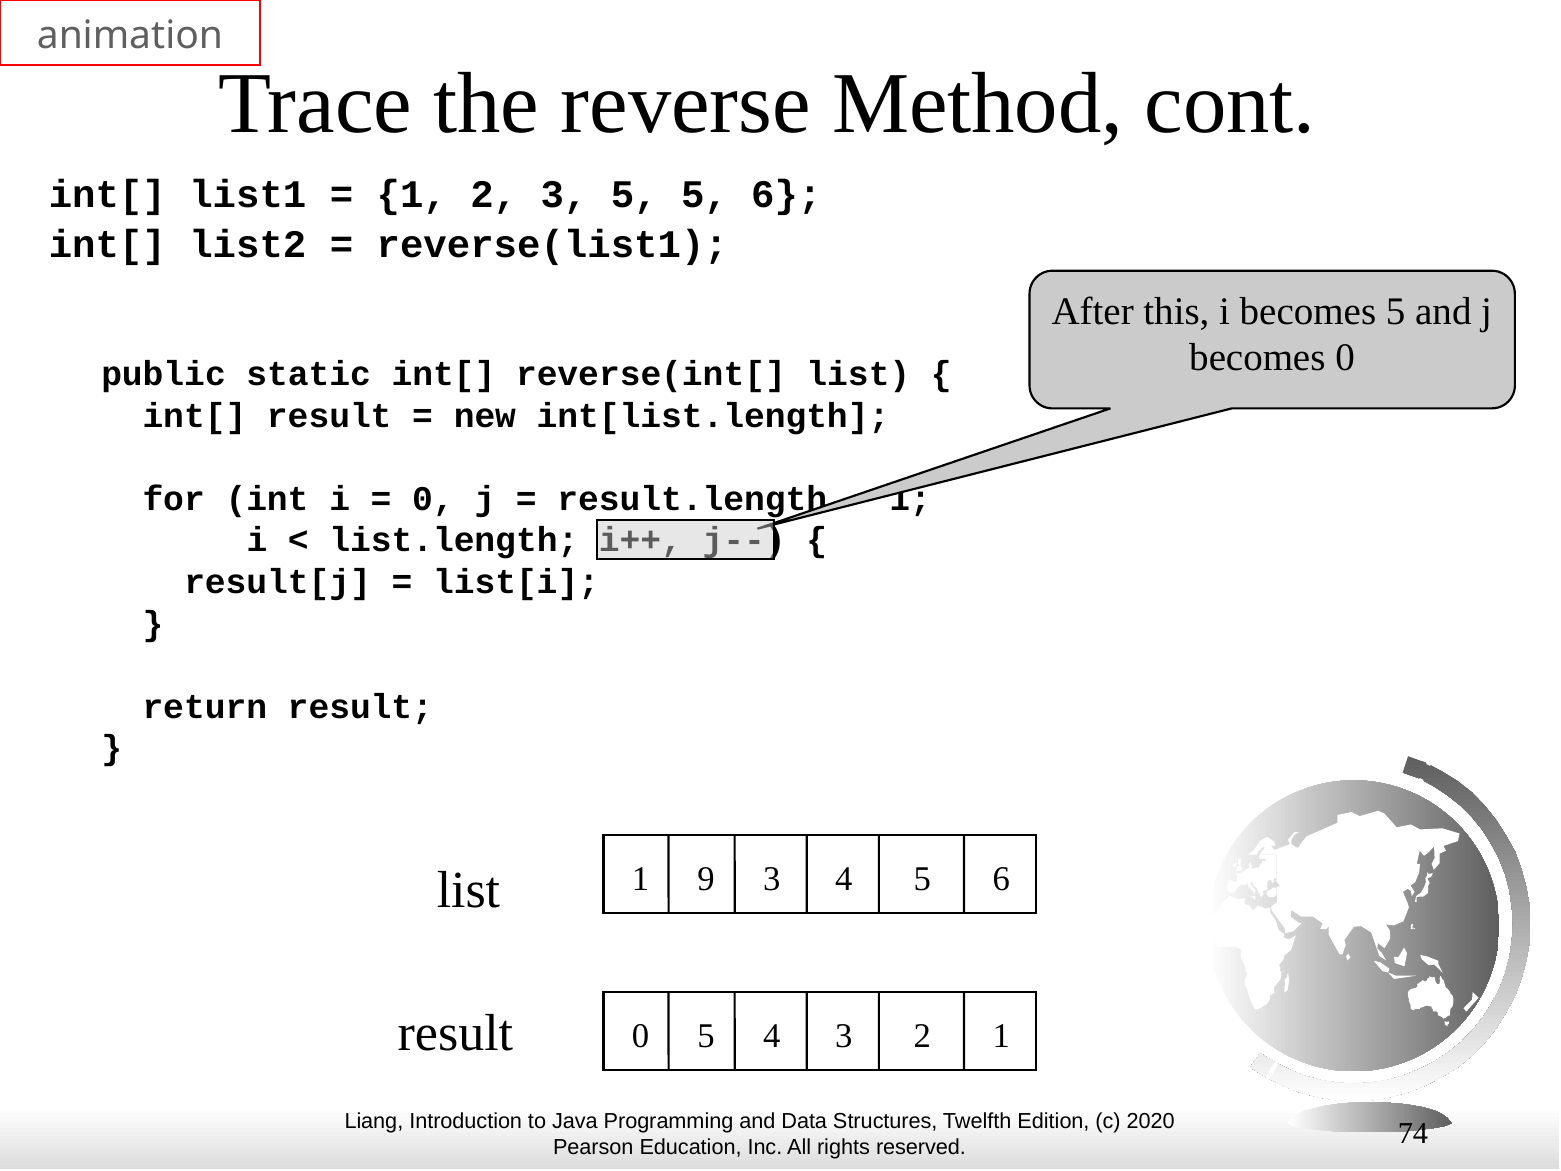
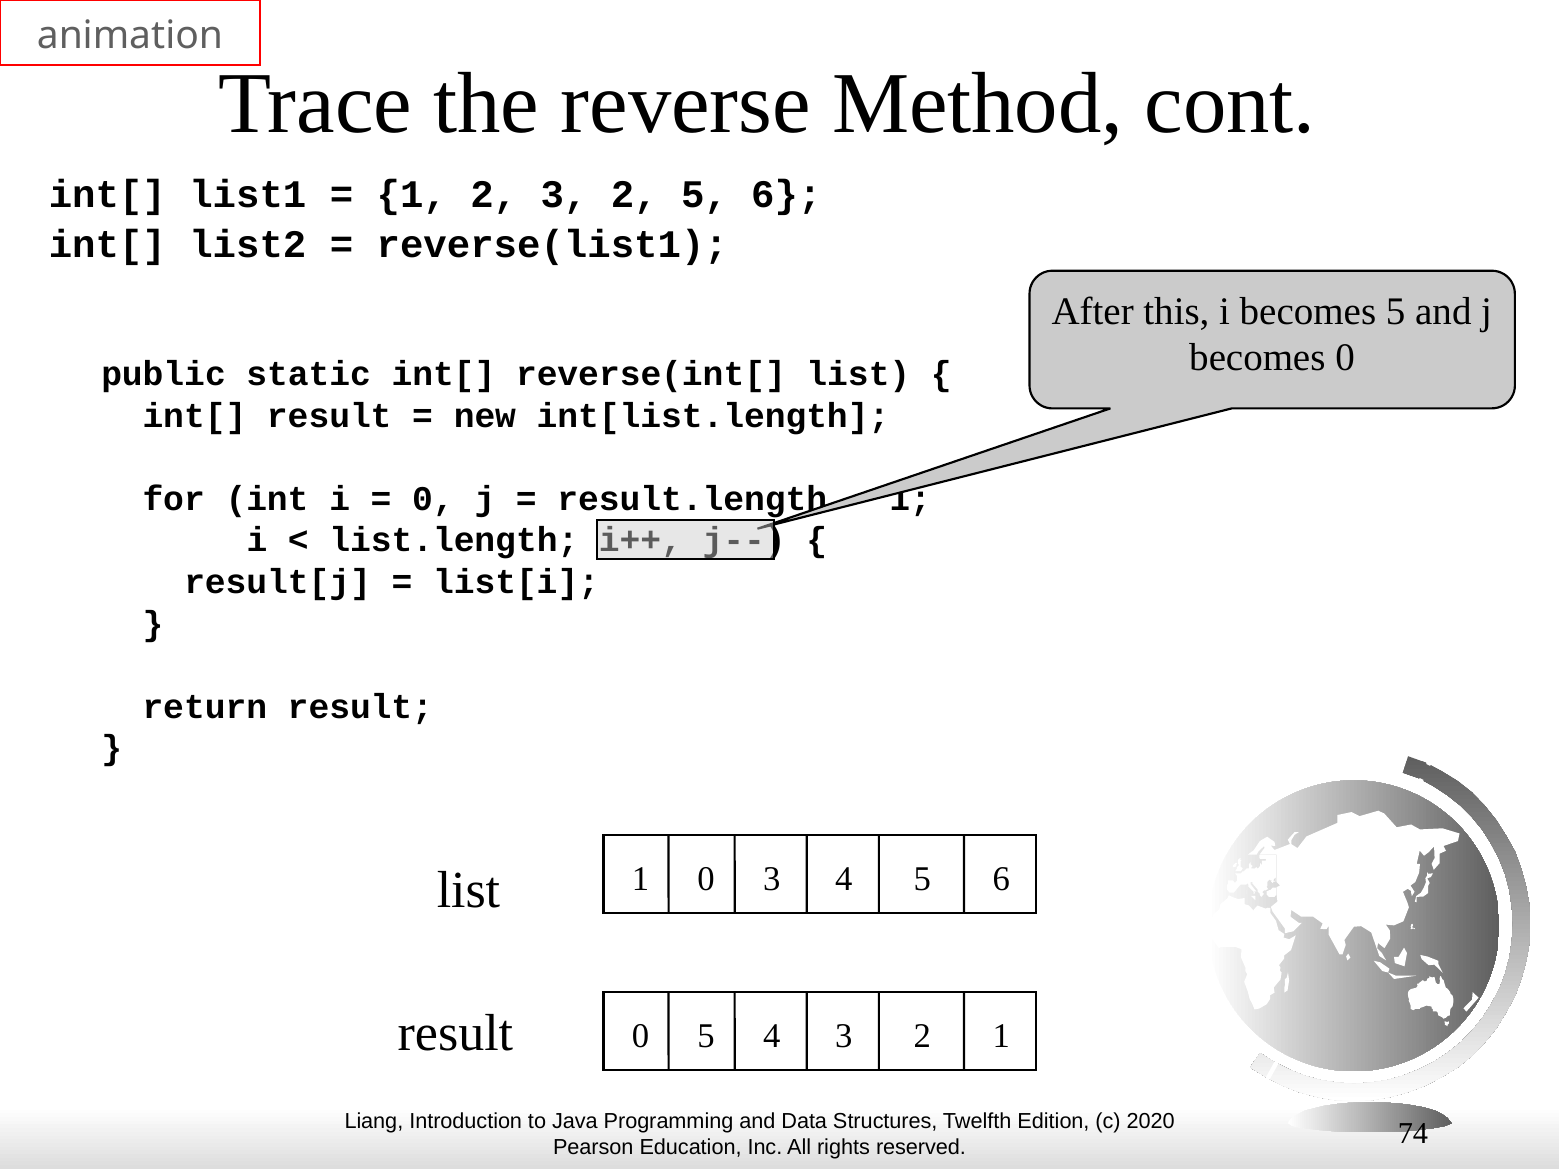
2 3 5: 5 -> 2
1 9: 9 -> 0
